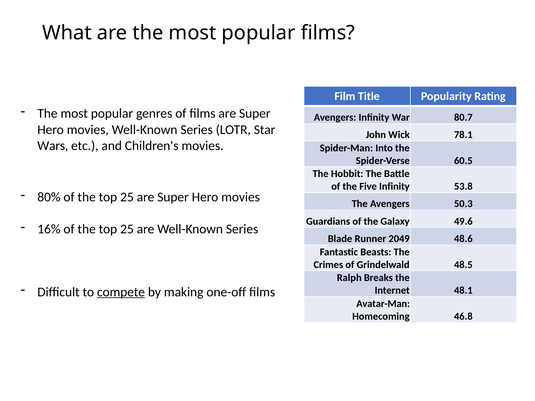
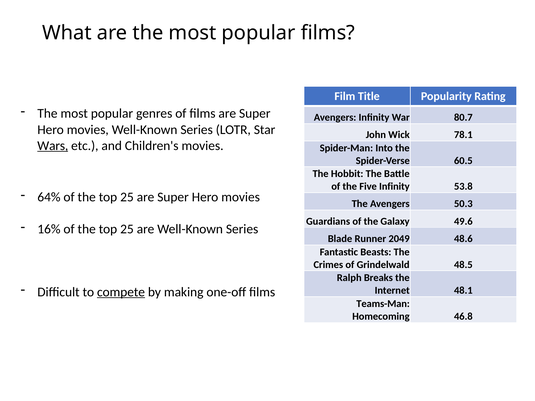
Wars underline: none -> present
80%: 80% -> 64%
Avatar-Man: Avatar-Man -> Teams-Man
